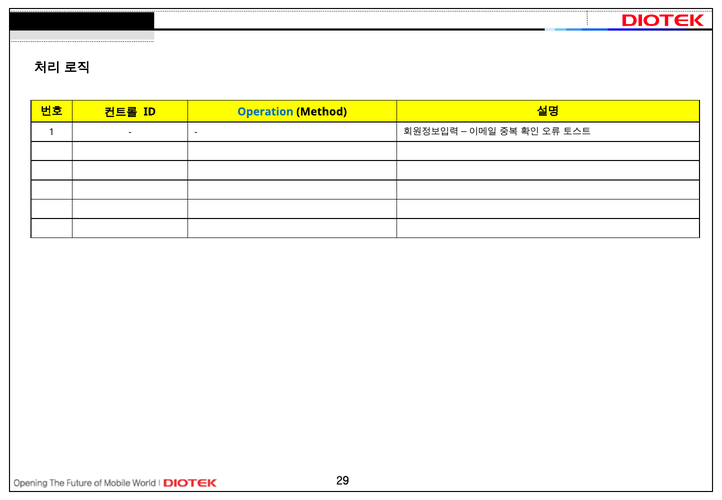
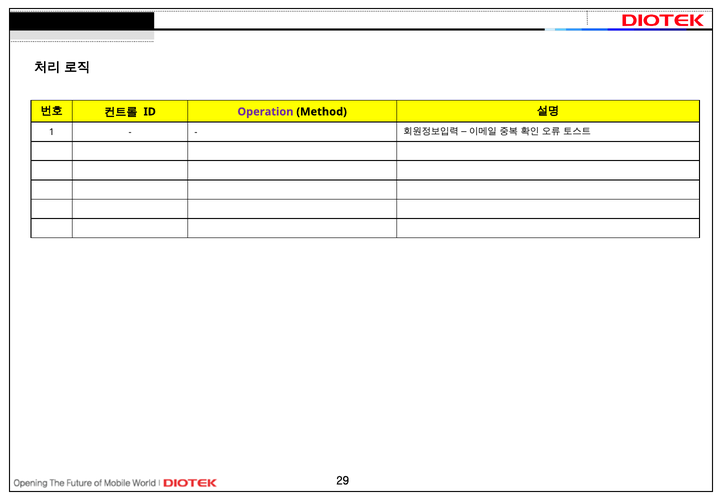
Operation colour: blue -> purple
